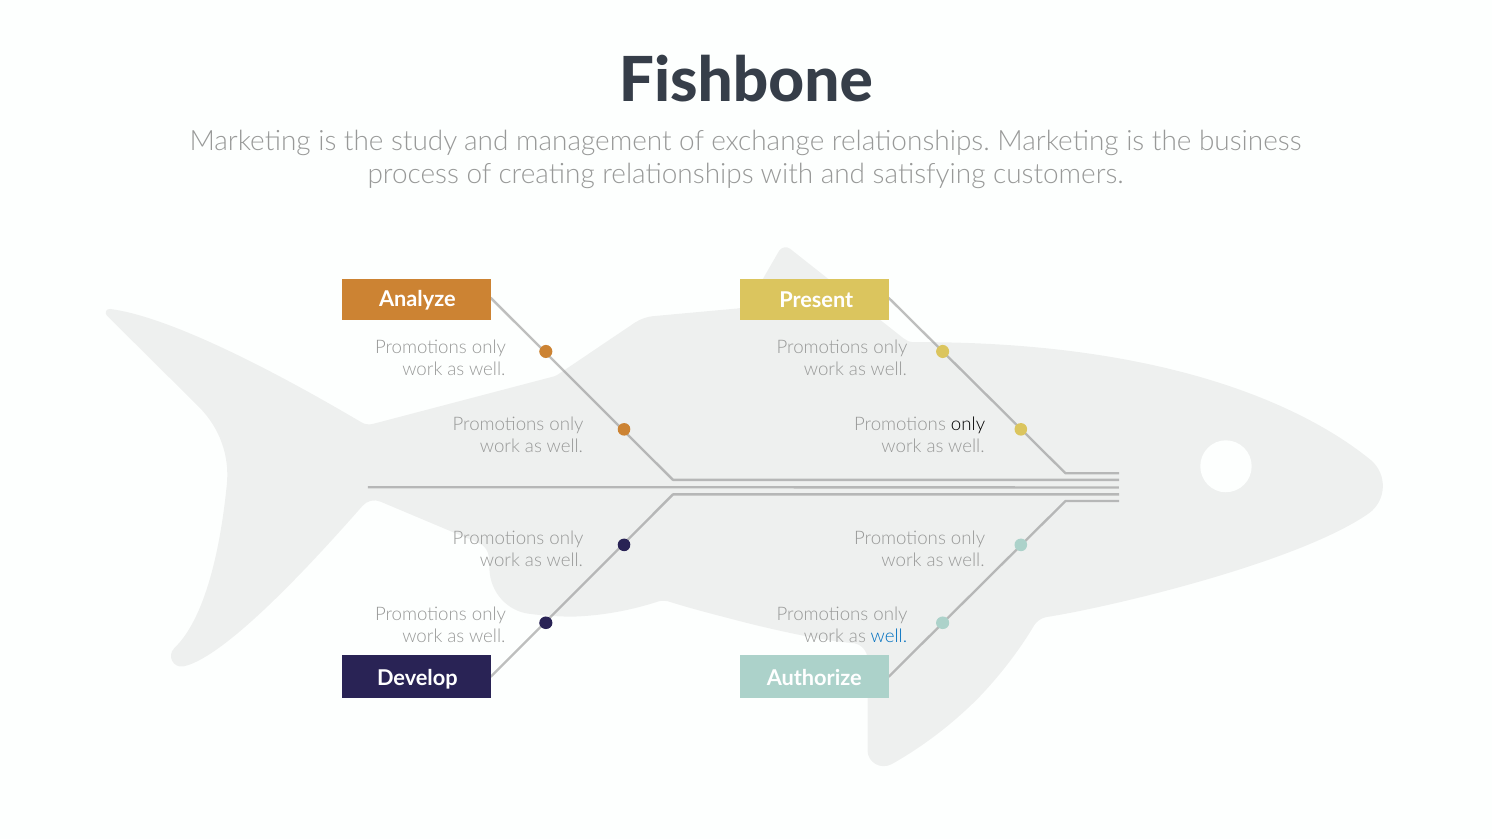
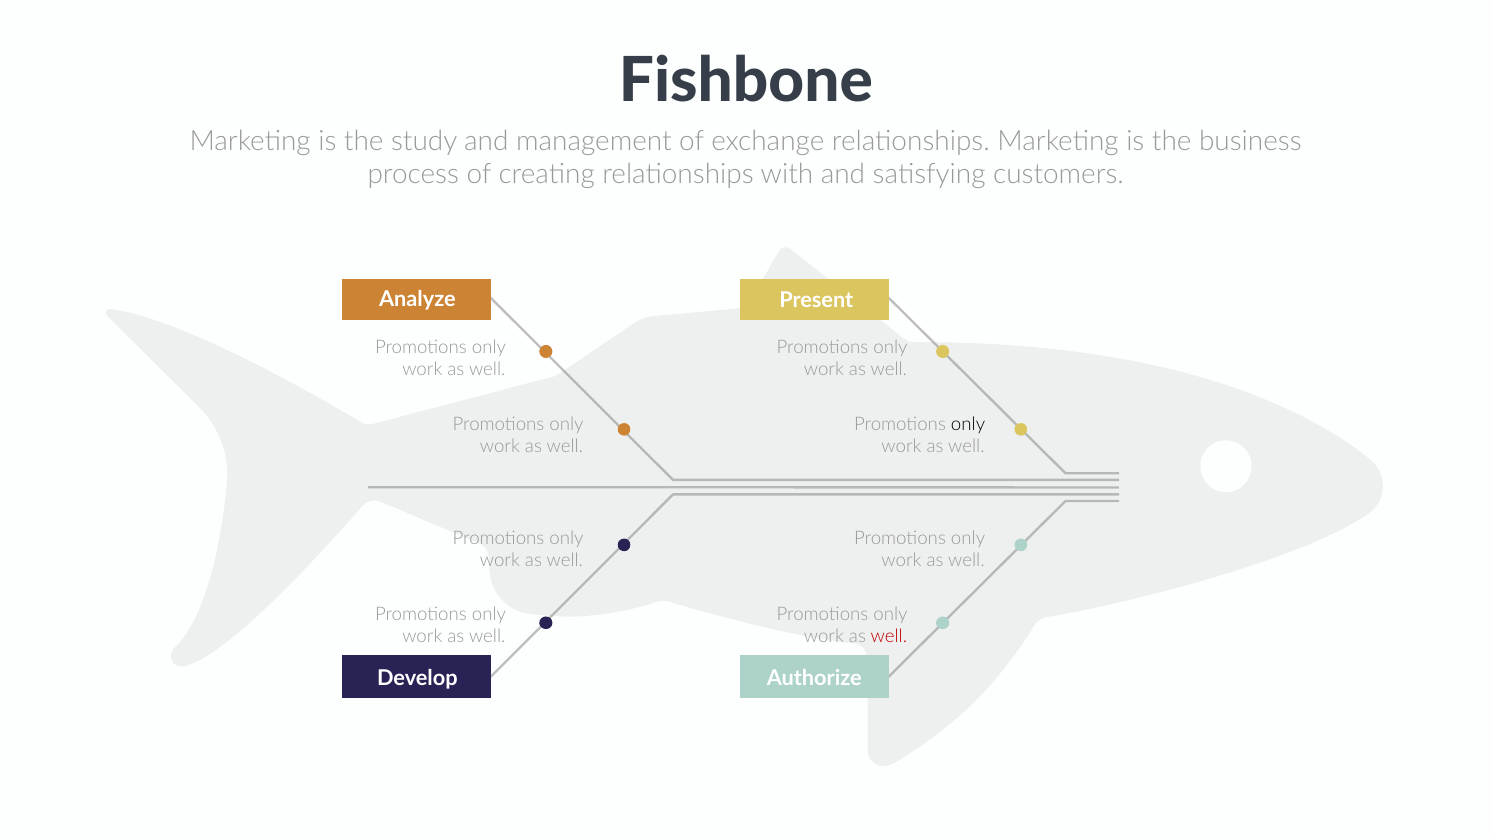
well at (889, 637) colour: blue -> red
